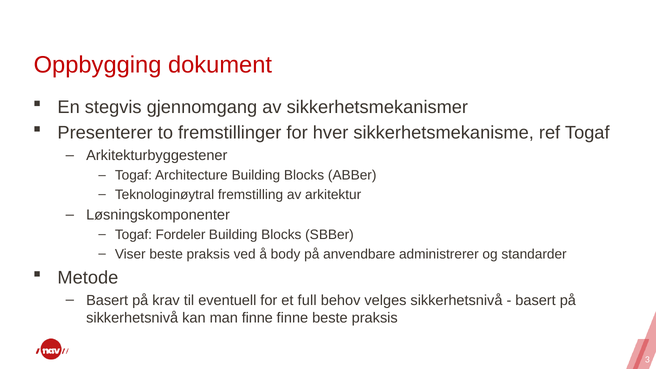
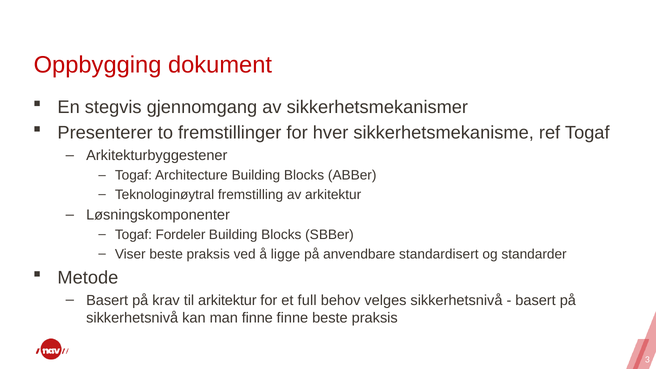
body: body -> ligge
administrerer: administrerer -> standardisert
til eventuell: eventuell -> arkitektur
